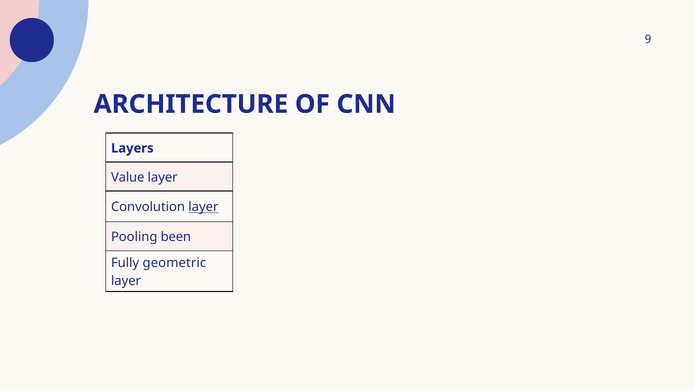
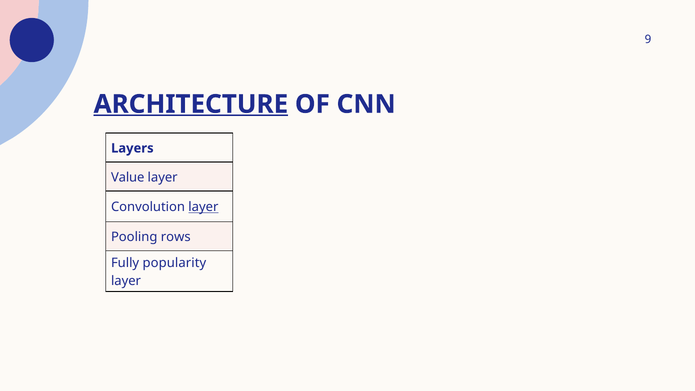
ARCHITECTURE underline: none -> present
been: been -> rows
geometric: geometric -> popularity
